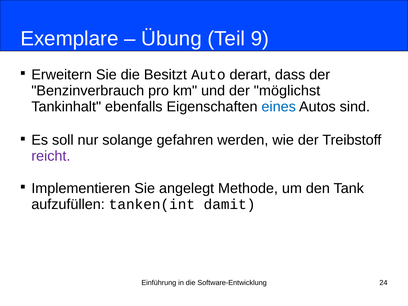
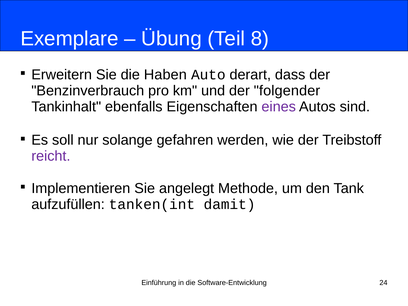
9: 9 -> 8
Besitzt: Besitzt -> Haben
möglichst: möglichst -> folgender
eines colour: blue -> purple
